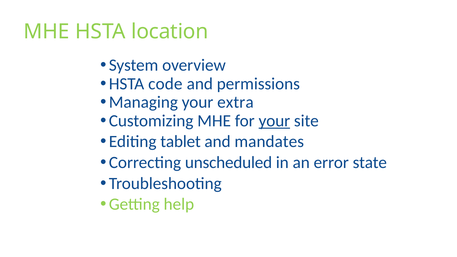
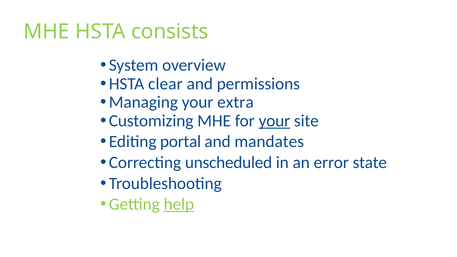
location: location -> consists
code: code -> clear
tablet: tablet -> portal
help underline: none -> present
